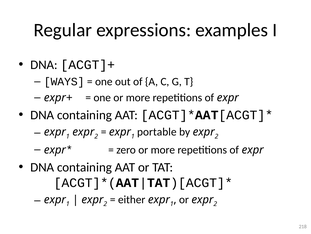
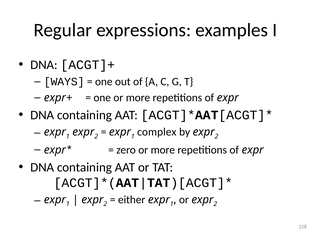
portable: portable -> complex
